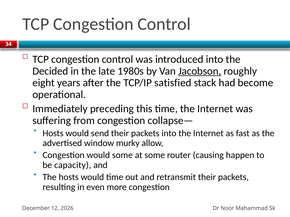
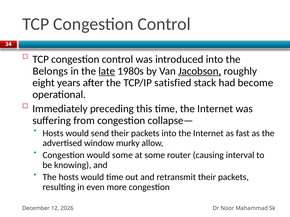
Decided: Decided -> Belongs
late underline: none -> present
happen: happen -> interval
capacity: capacity -> knowing
